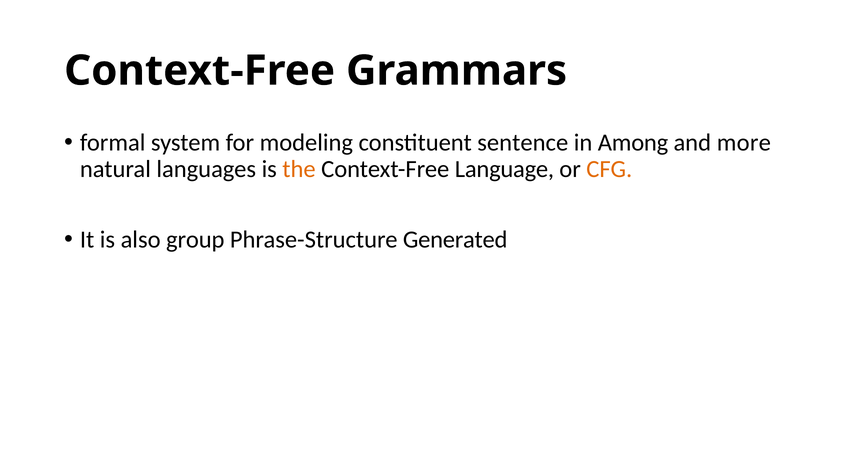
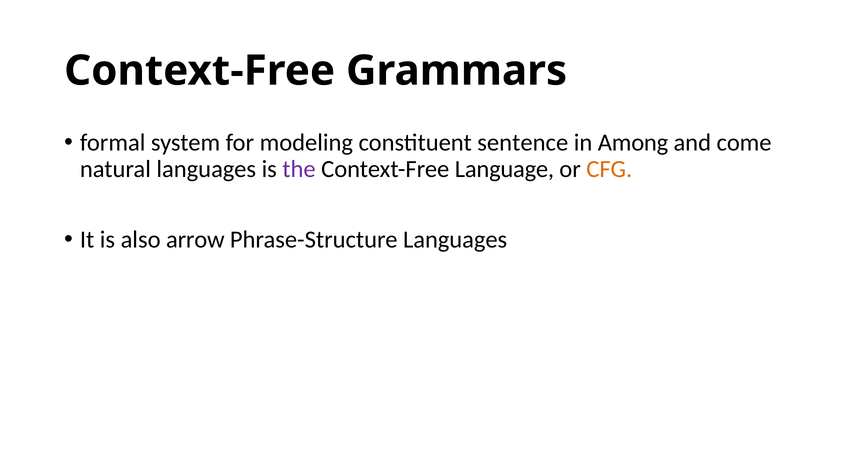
more: more -> come
the colour: orange -> purple
group: group -> arrow
Phrase-Structure Generated: Generated -> Languages
